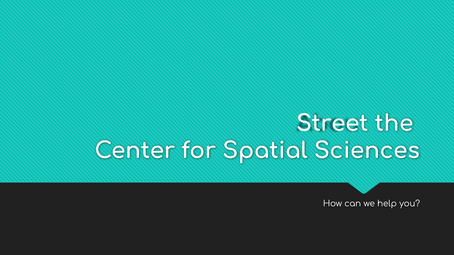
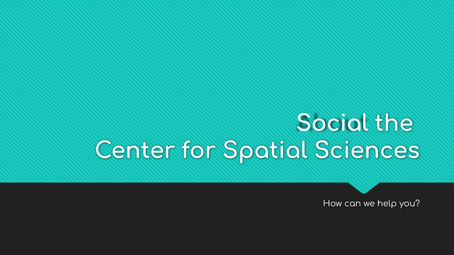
Street: Street -> Social
